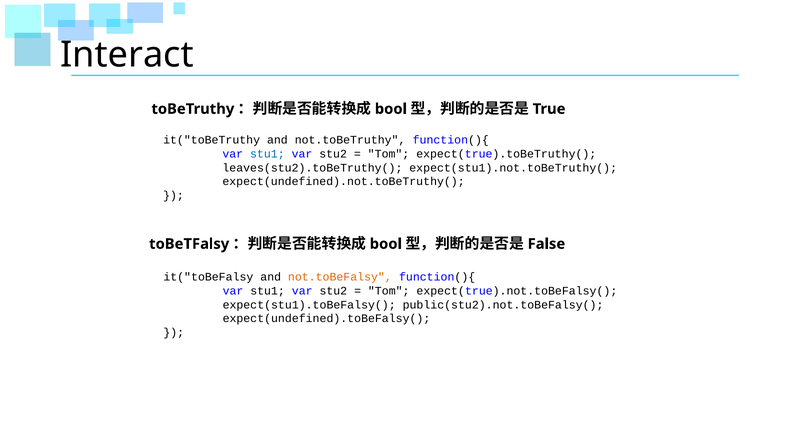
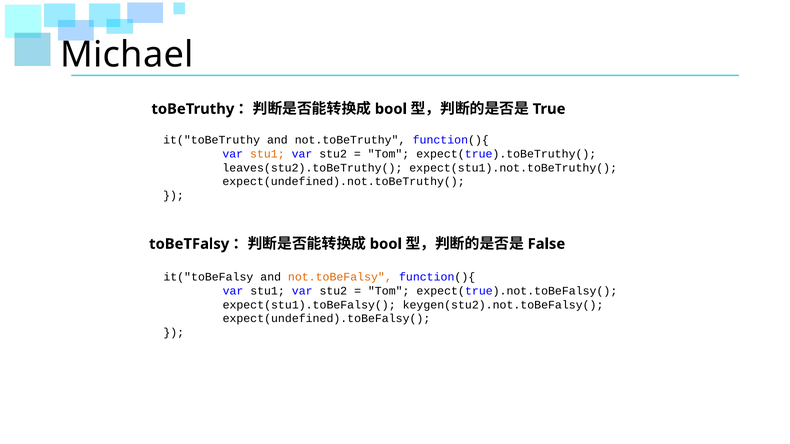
Interact: Interact -> Michael
stu1 at (267, 154) colour: blue -> orange
public(stu2).not.toBeFalsy(: public(stu2).not.toBeFalsy( -> keygen(stu2).not.toBeFalsy(
